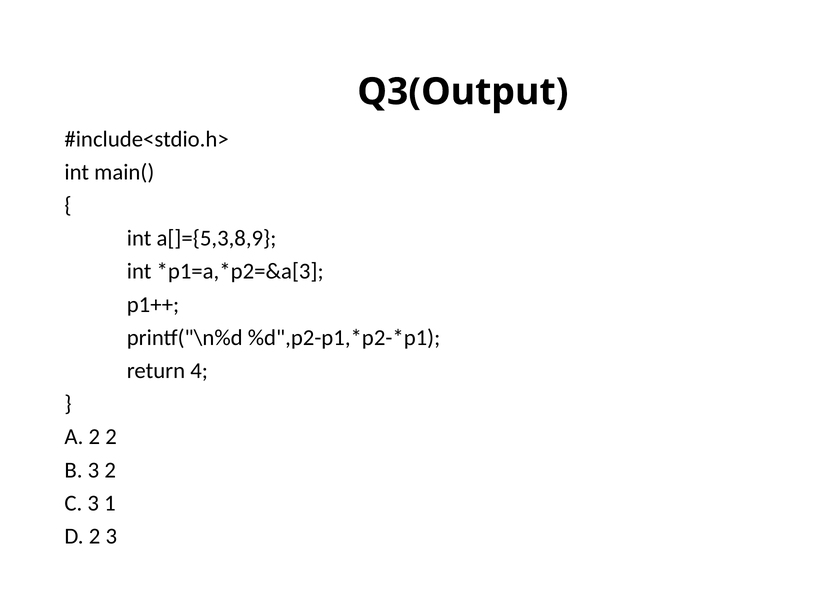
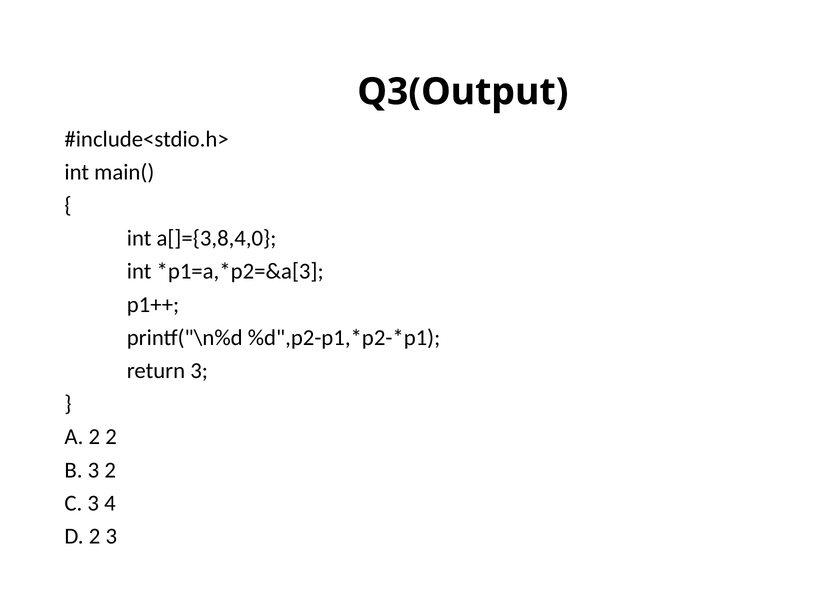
a[]={5,3,8,9: a[]={5,3,8,9 -> a[]={3,8,4,0
return 4: 4 -> 3
1: 1 -> 4
